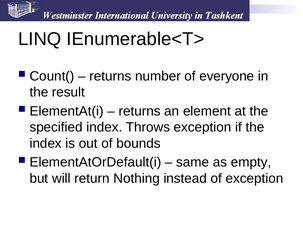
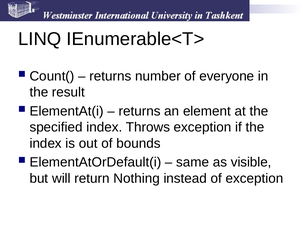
empty: empty -> visible
